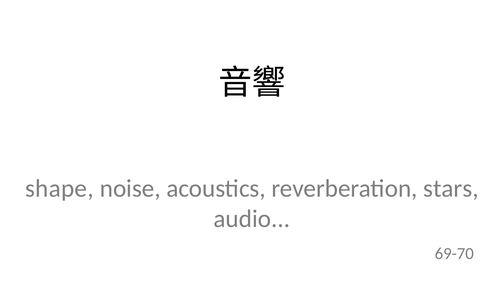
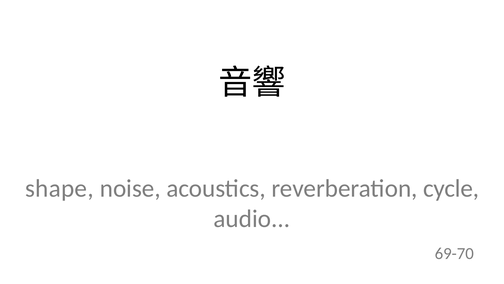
stars: stars -> cycle
